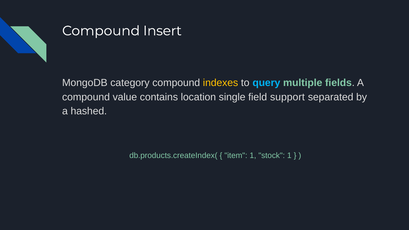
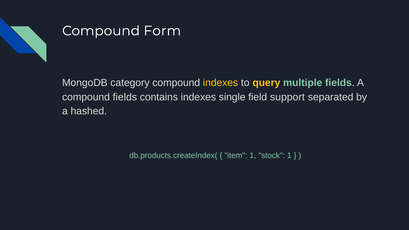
Insert: Insert -> Form
query colour: light blue -> yellow
compound value: value -> fields
contains location: location -> indexes
